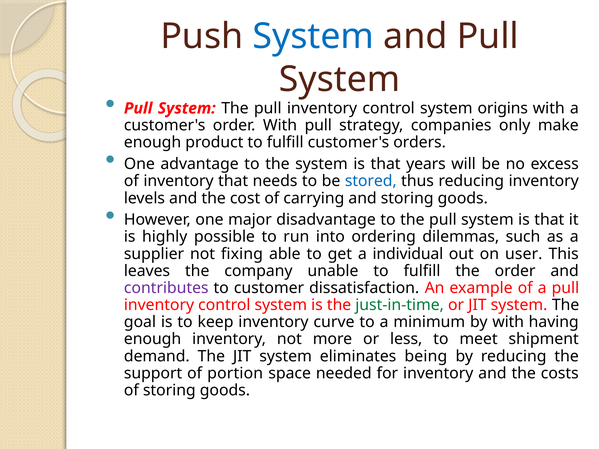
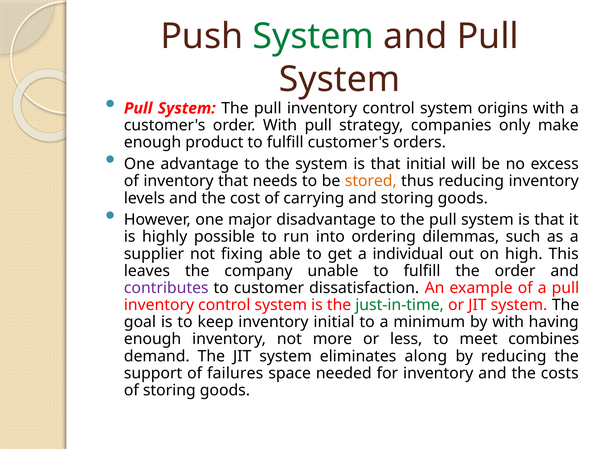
System at (313, 36) colour: blue -> green
that years: years -> initial
stored colour: blue -> orange
user: user -> high
inventory curve: curve -> initial
shipment: shipment -> combines
being: being -> along
portion: portion -> failures
